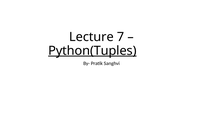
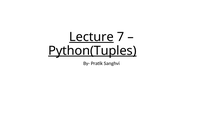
Lecture underline: none -> present
